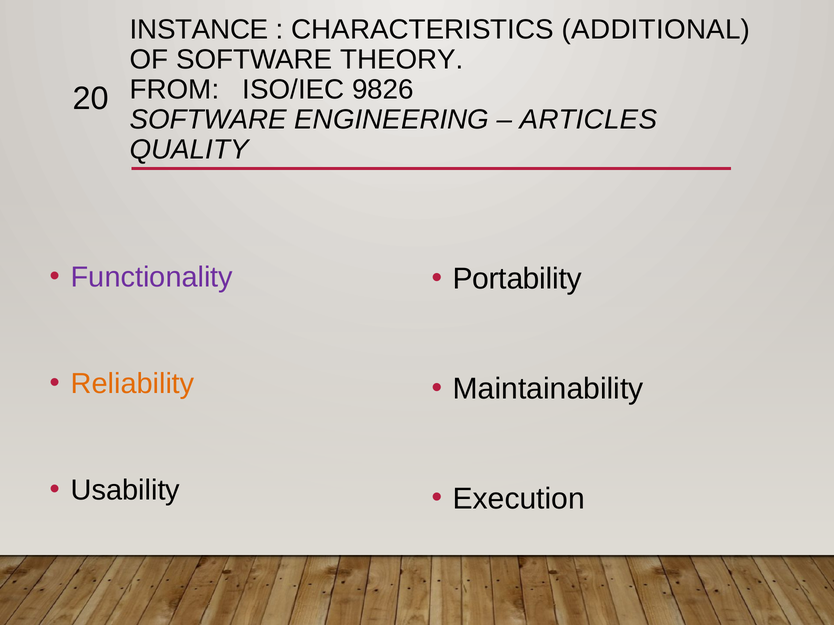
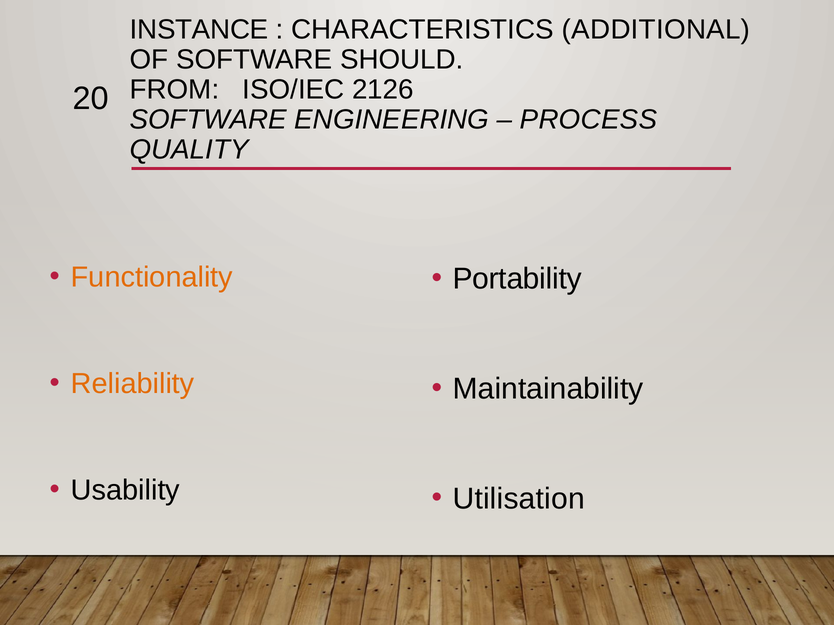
THEORY: THEORY -> SHOULD
9826: 9826 -> 2126
ARTICLES: ARTICLES -> PROCESS
Functionality colour: purple -> orange
Execution: Execution -> Utilisation
